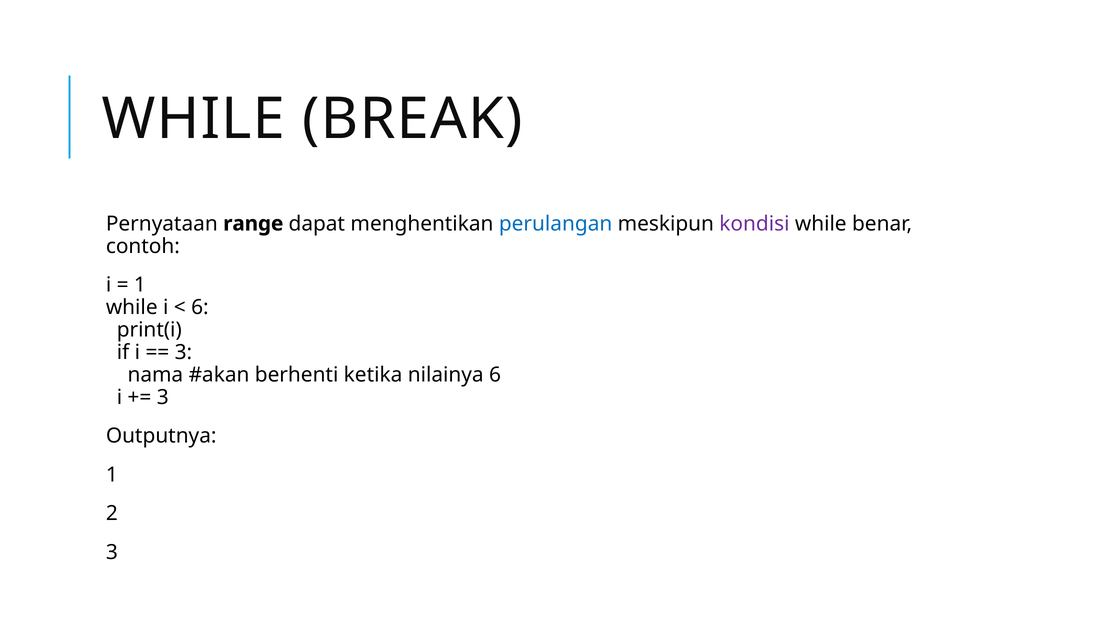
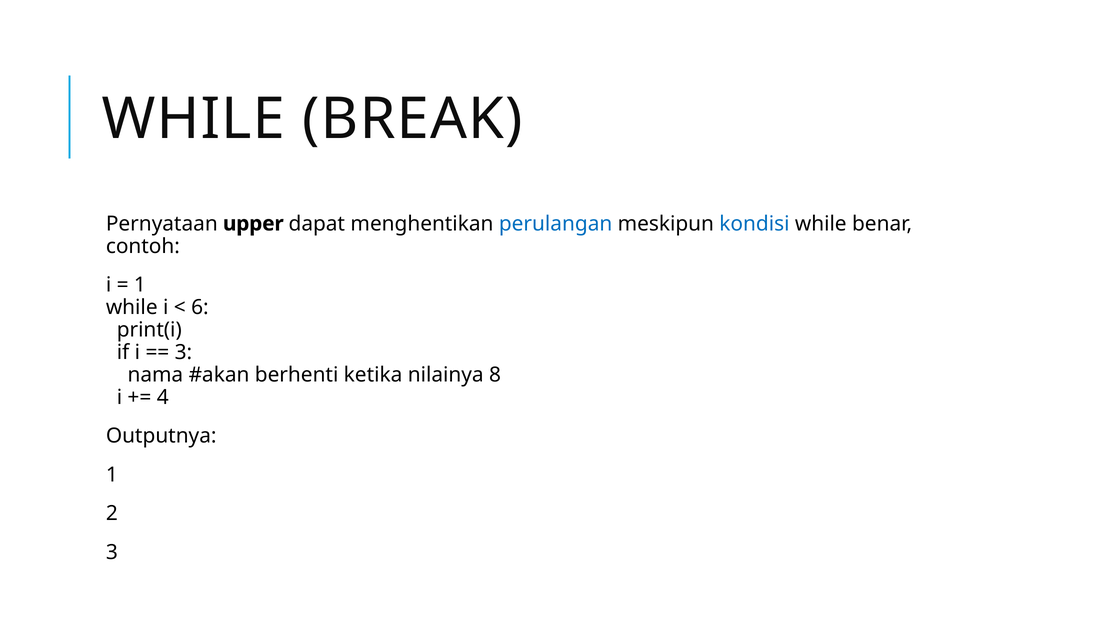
range: range -> upper
kondisi colour: purple -> blue
nilainya 6: 6 -> 8
3 at (163, 398): 3 -> 4
